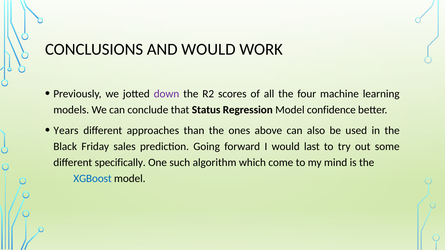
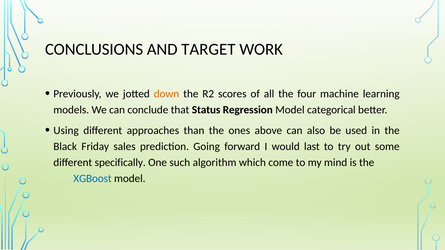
AND WOULD: WOULD -> TARGET
down colour: purple -> orange
confidence: confidence -> categorical
Years: Years -> Using
